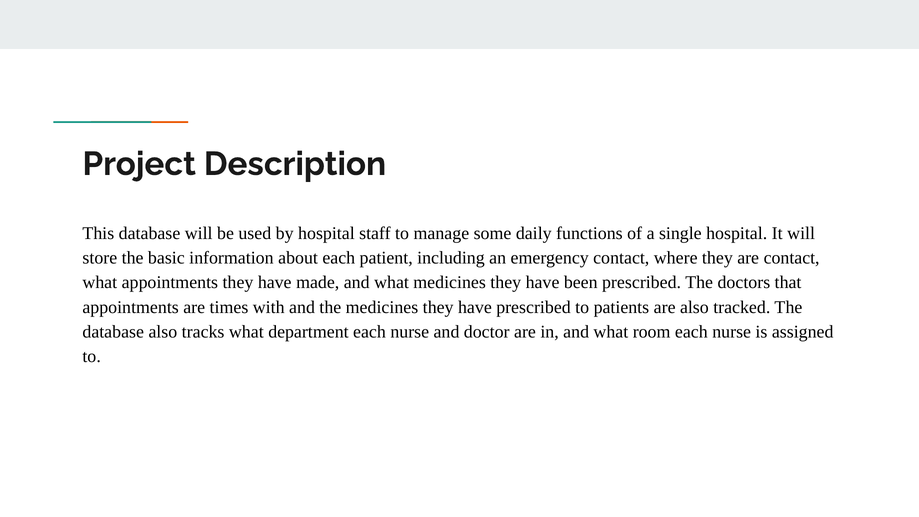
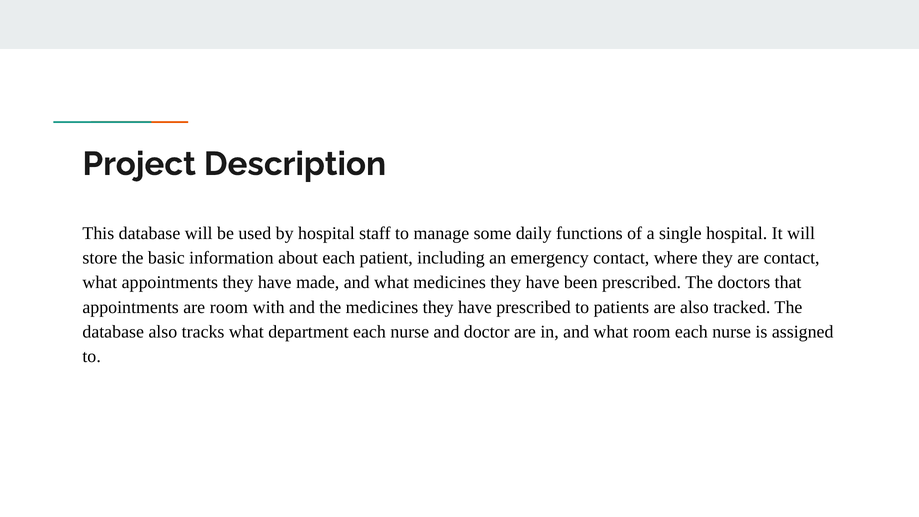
are times: times -> room
